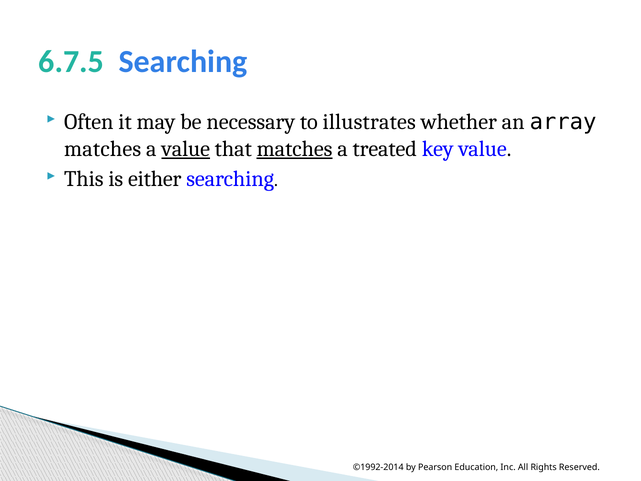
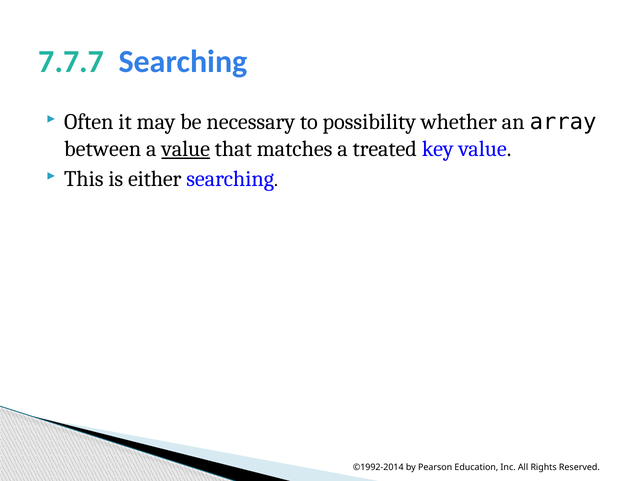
6.7.5: 6.7.5 -> 7.7.7
illustrates: illustrates -> possibility
matches at (103, 149): matches -> between
matches at (295, 149) underline: present -> none
